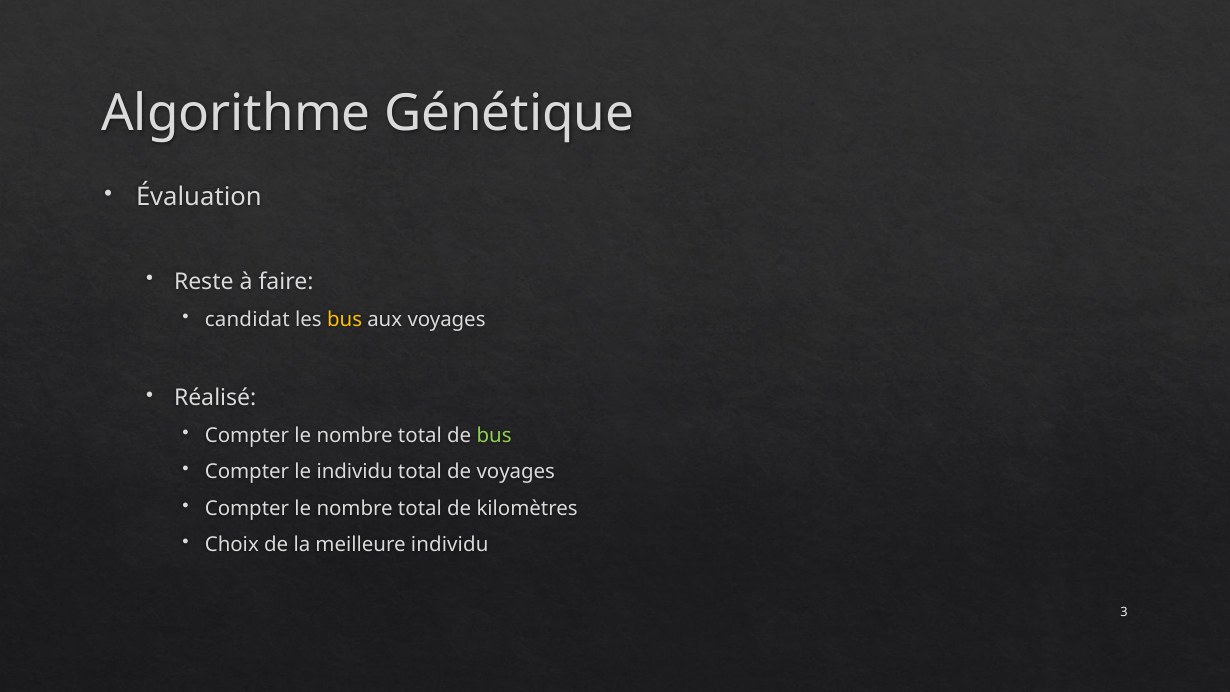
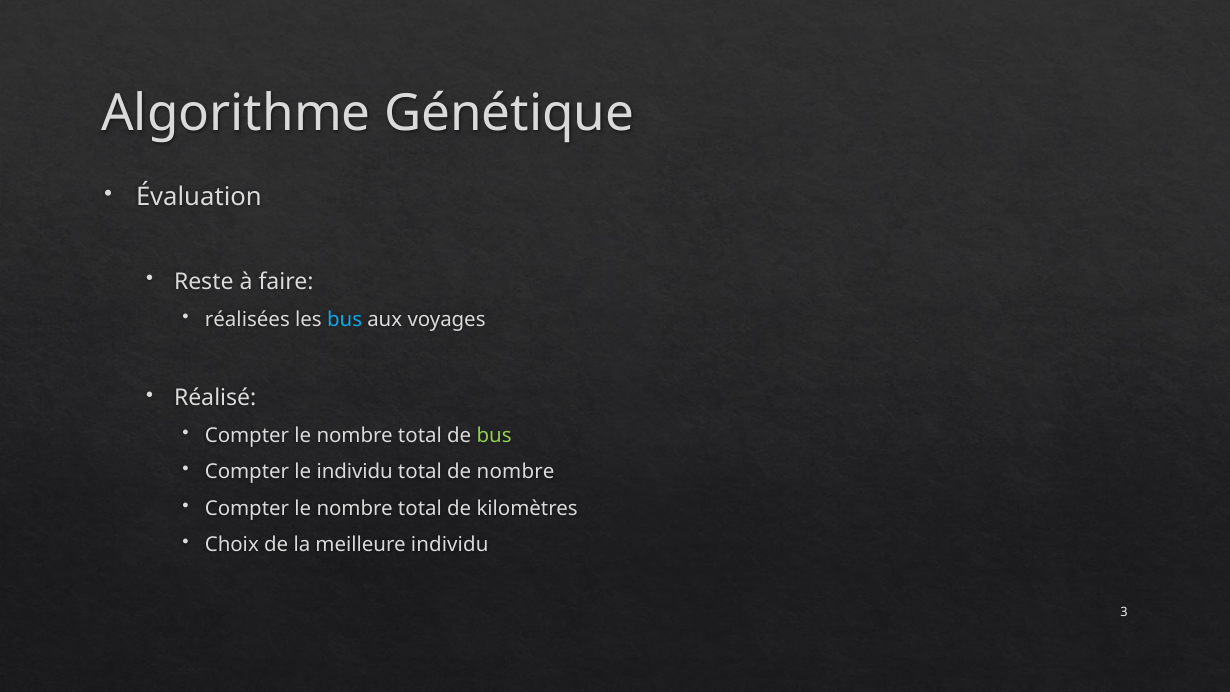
candidat: candidat -> réalisées
bus at (345, 319) colour: yellow -> light blue
de voyages: voyages -> nombre
